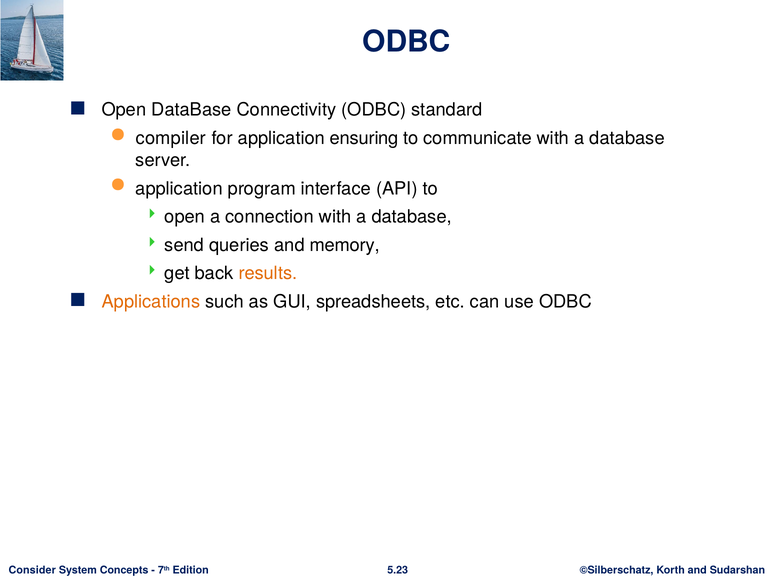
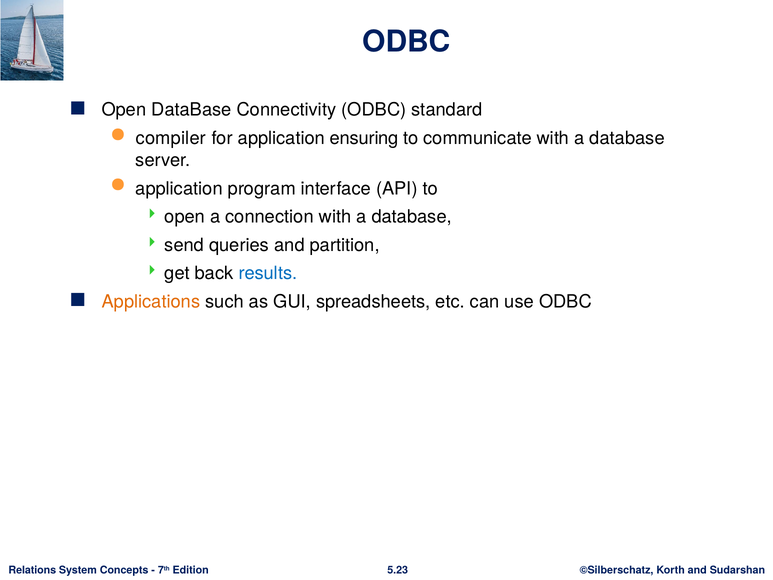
memory: memory -> partition
results colour: orange -> blue
Consider: Consider -> Relations
